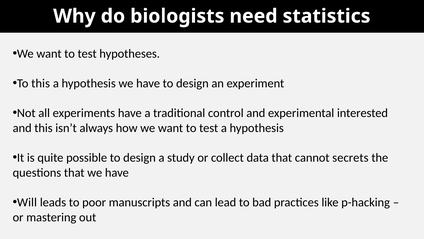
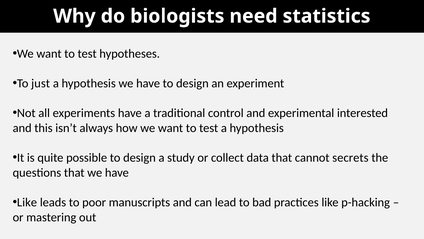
To this: this -> just
Will at (27, 202): Will -> Like
